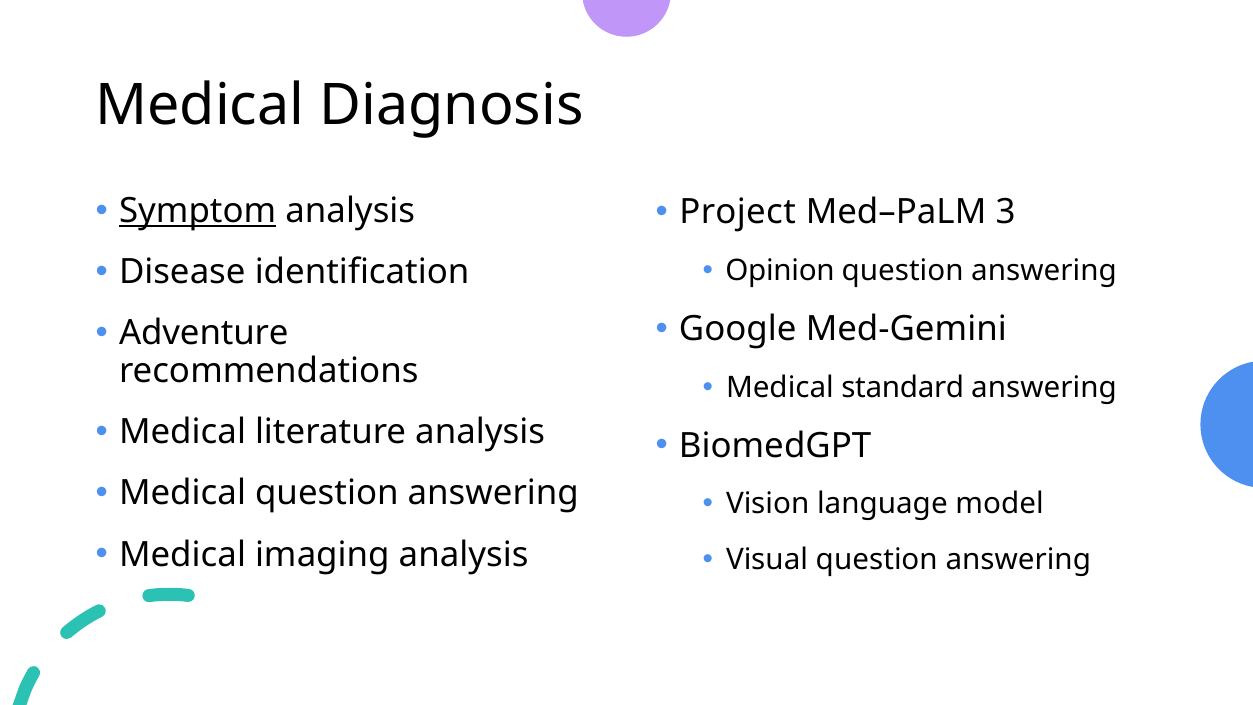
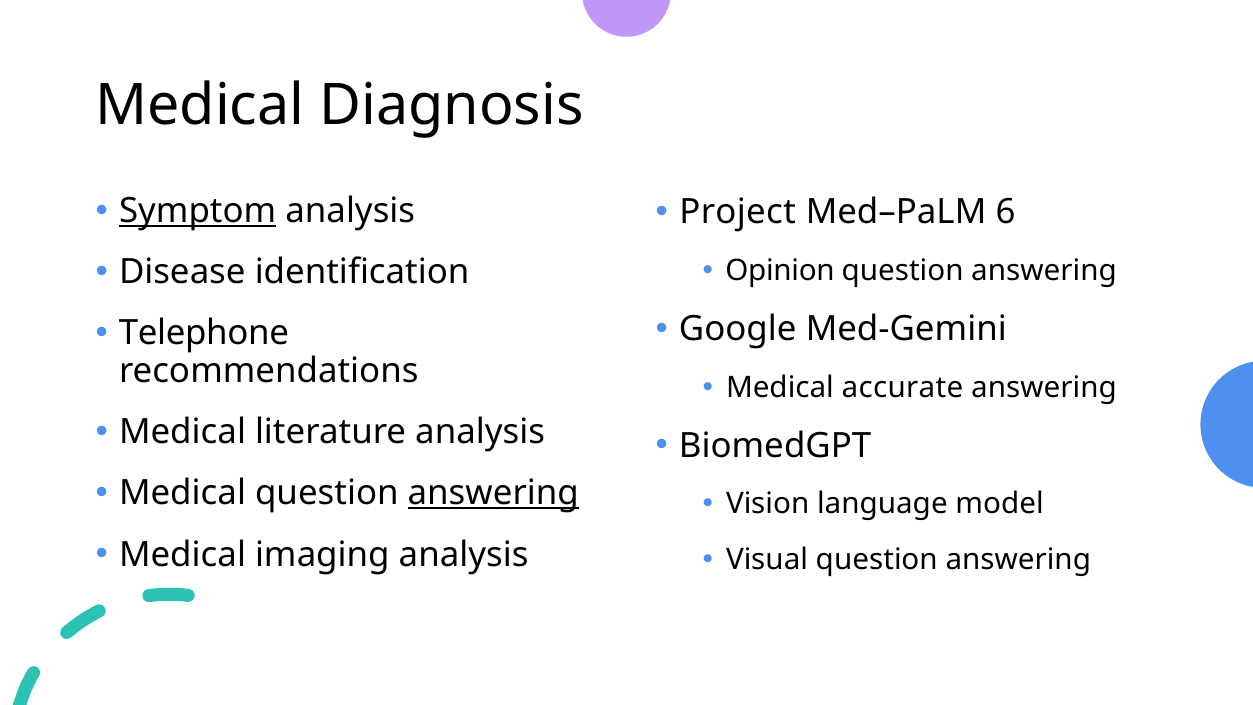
3: 3 -> 6
Adventure: Adventure -> Telephone
standard: standard -> accurate
answering at (493, 493) underline: none -> present
